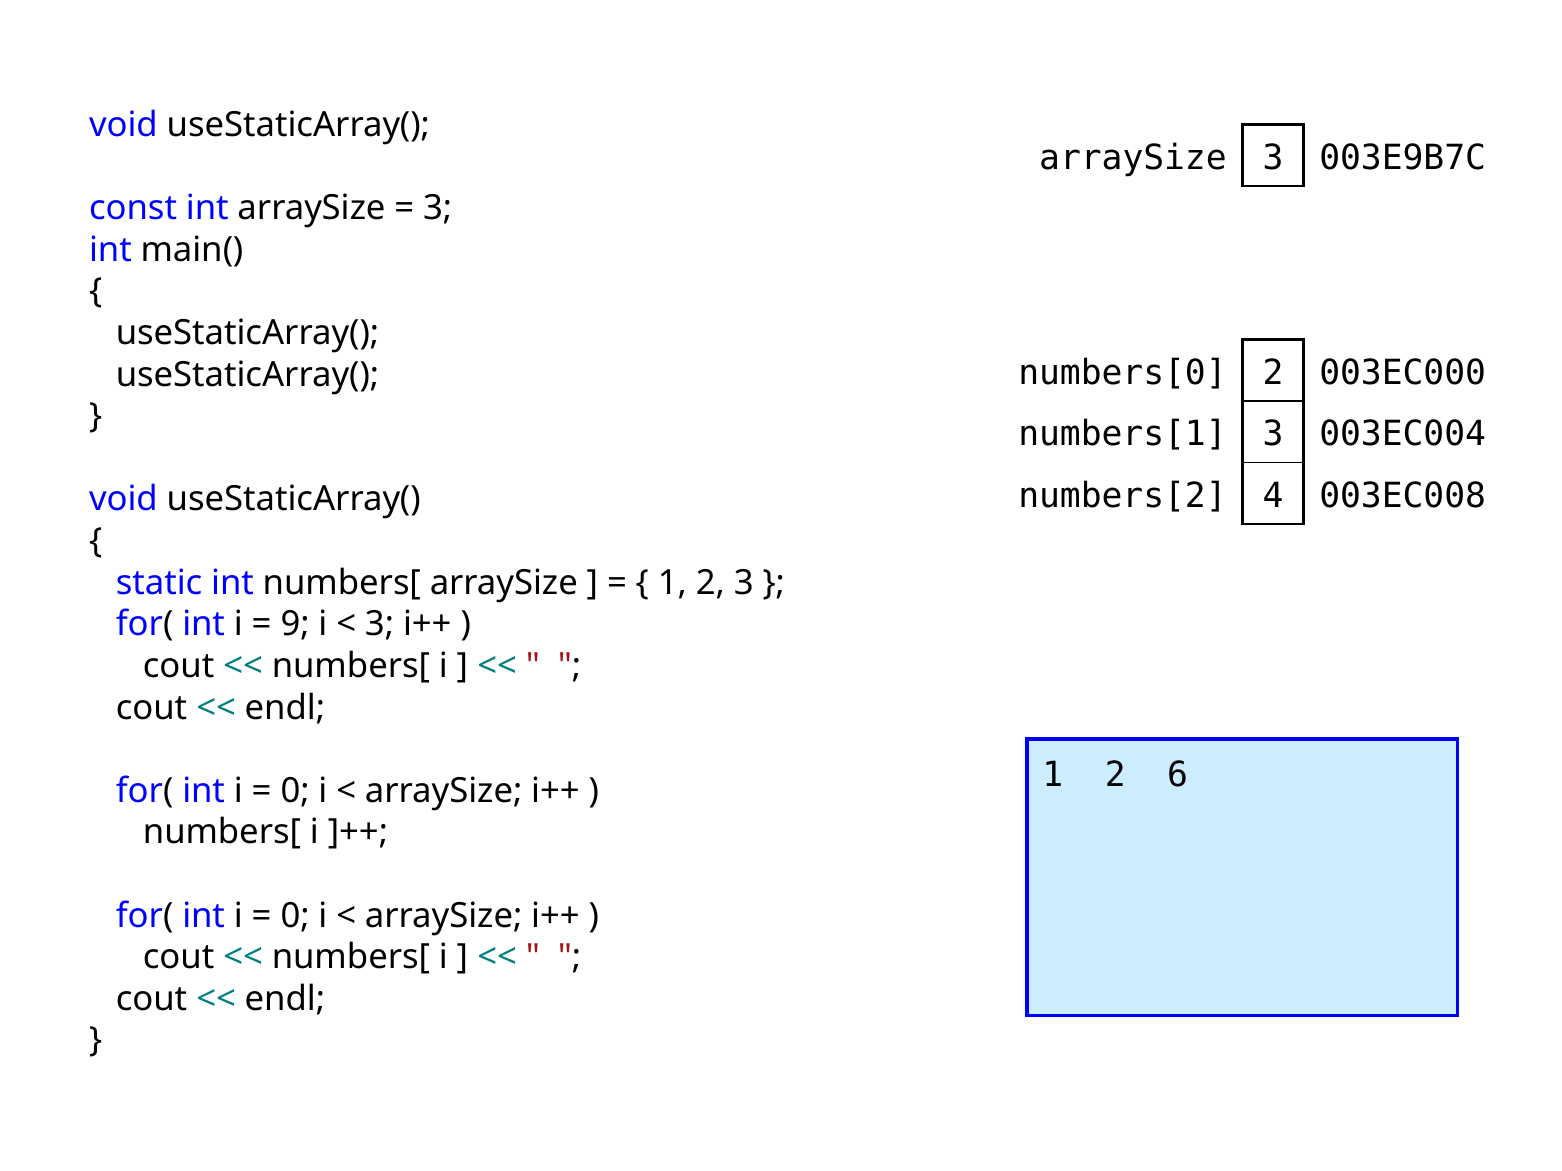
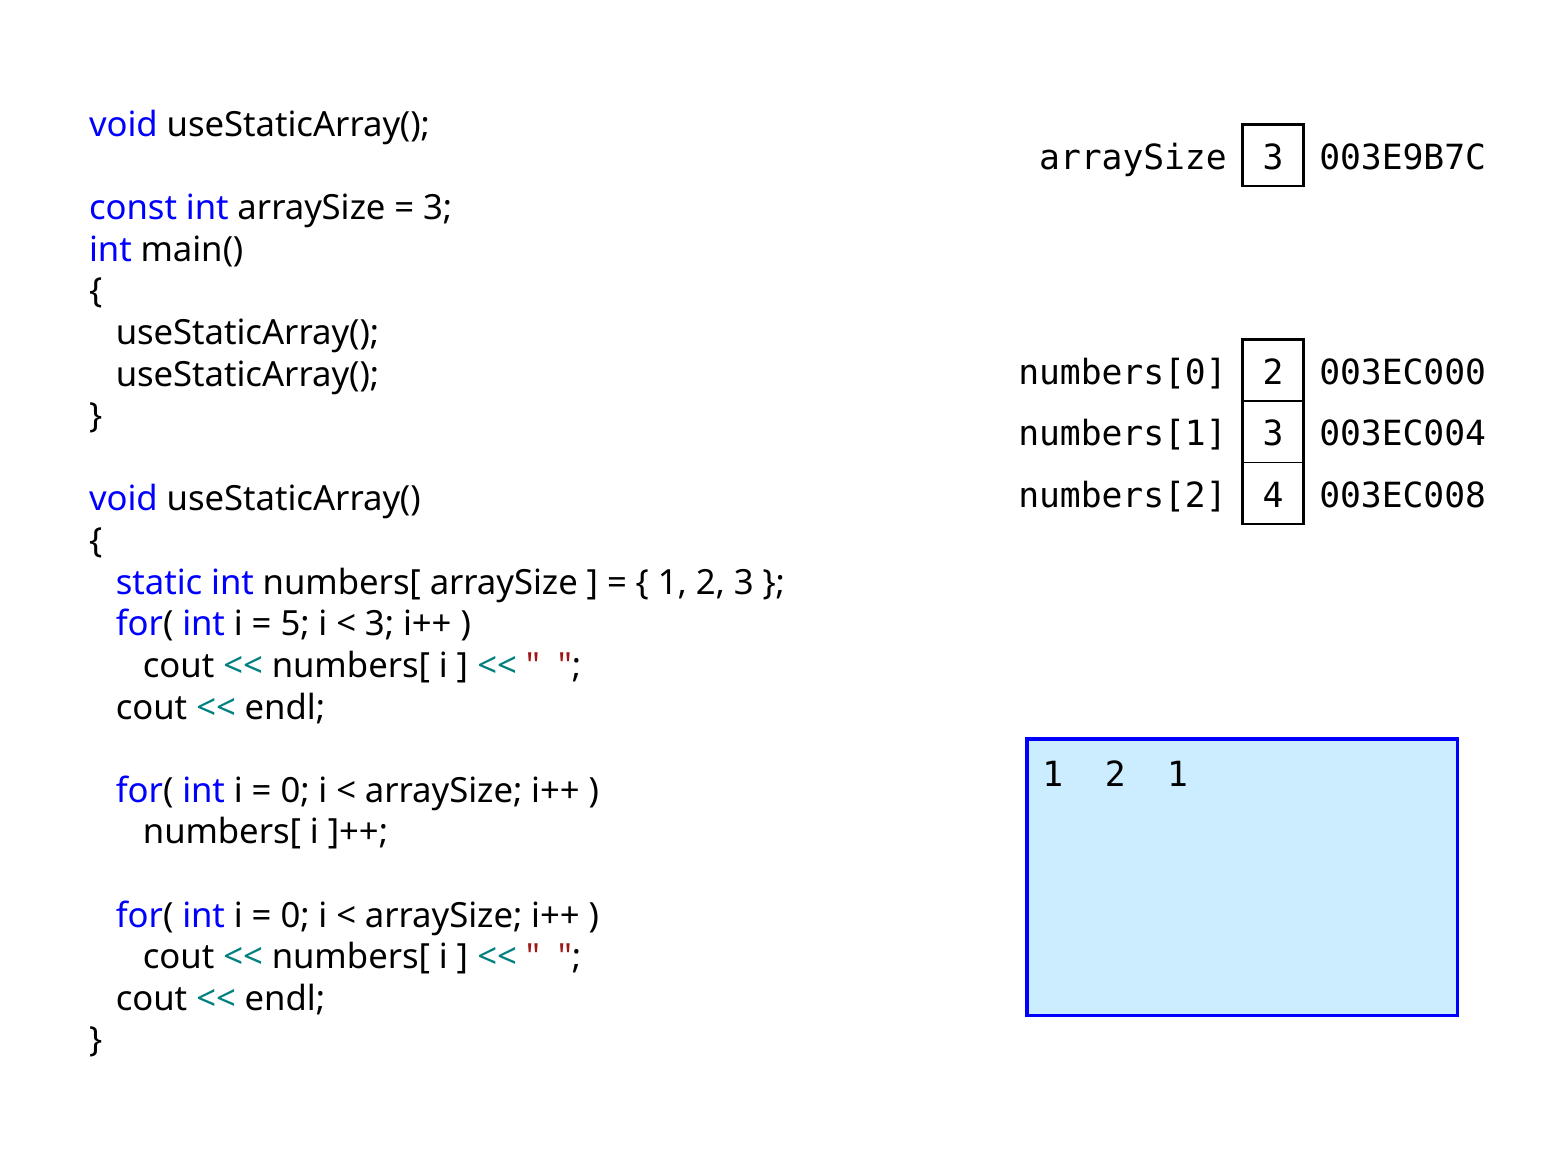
9: 9 -> 5
2 6: 6 -> 1
